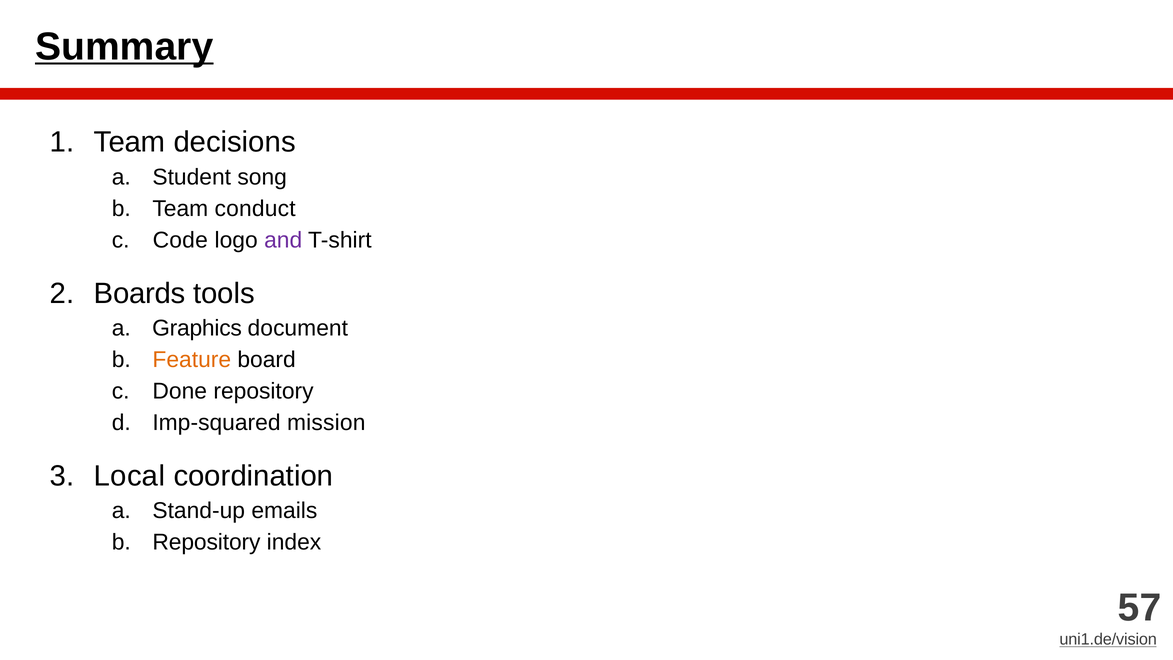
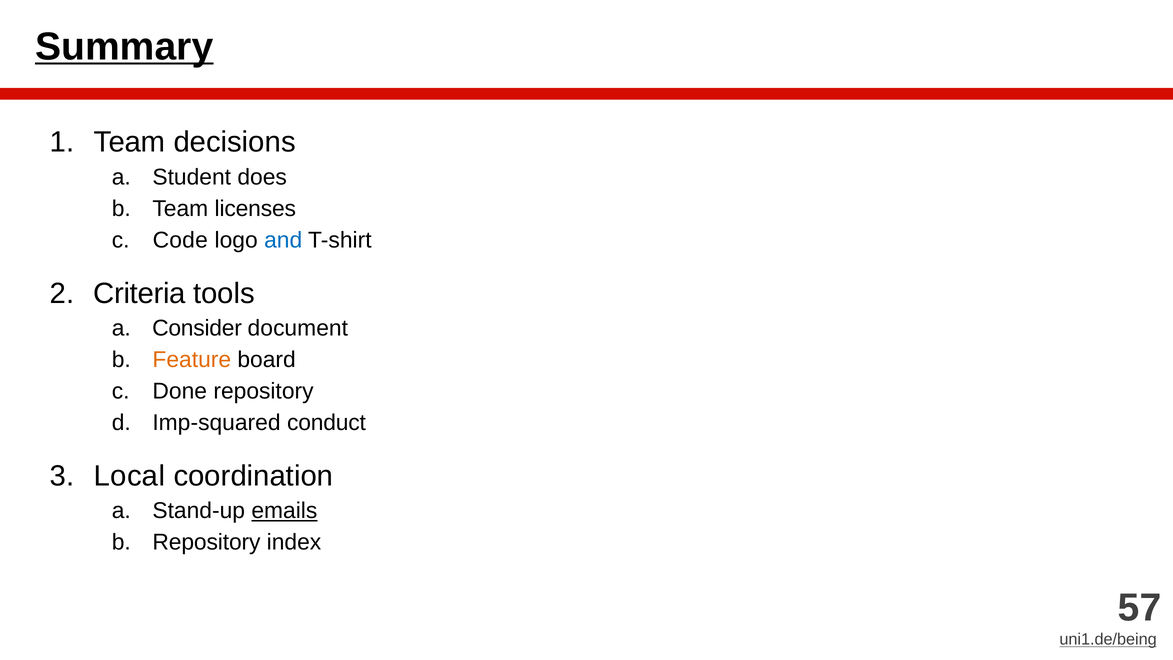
song: song -> does
conduct: conduct -> licenses
and colour: purple -> blue
Boards: Boards -> Criteria
Graphics: Graphics -> Consider
mission: mission -> conduct
emails underline: none -> present
uni1.de/vision: uni1.de/vision -> uni1.de/being
